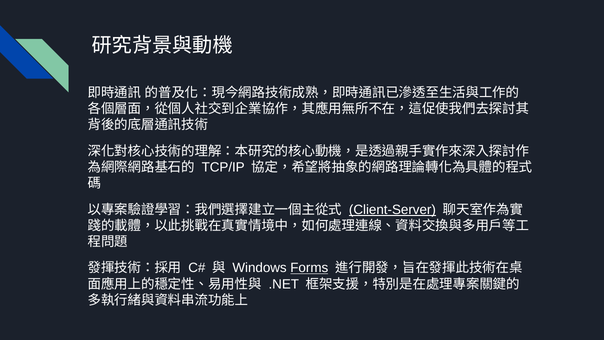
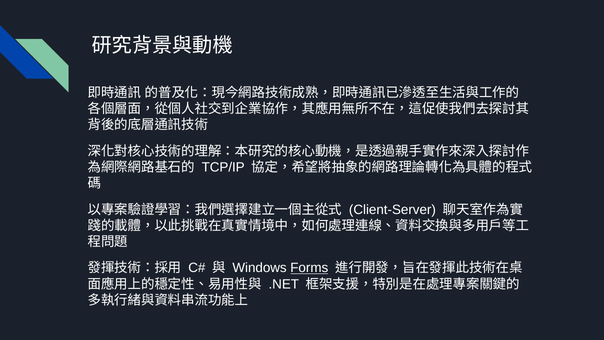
Client-Server underline: present -> none
